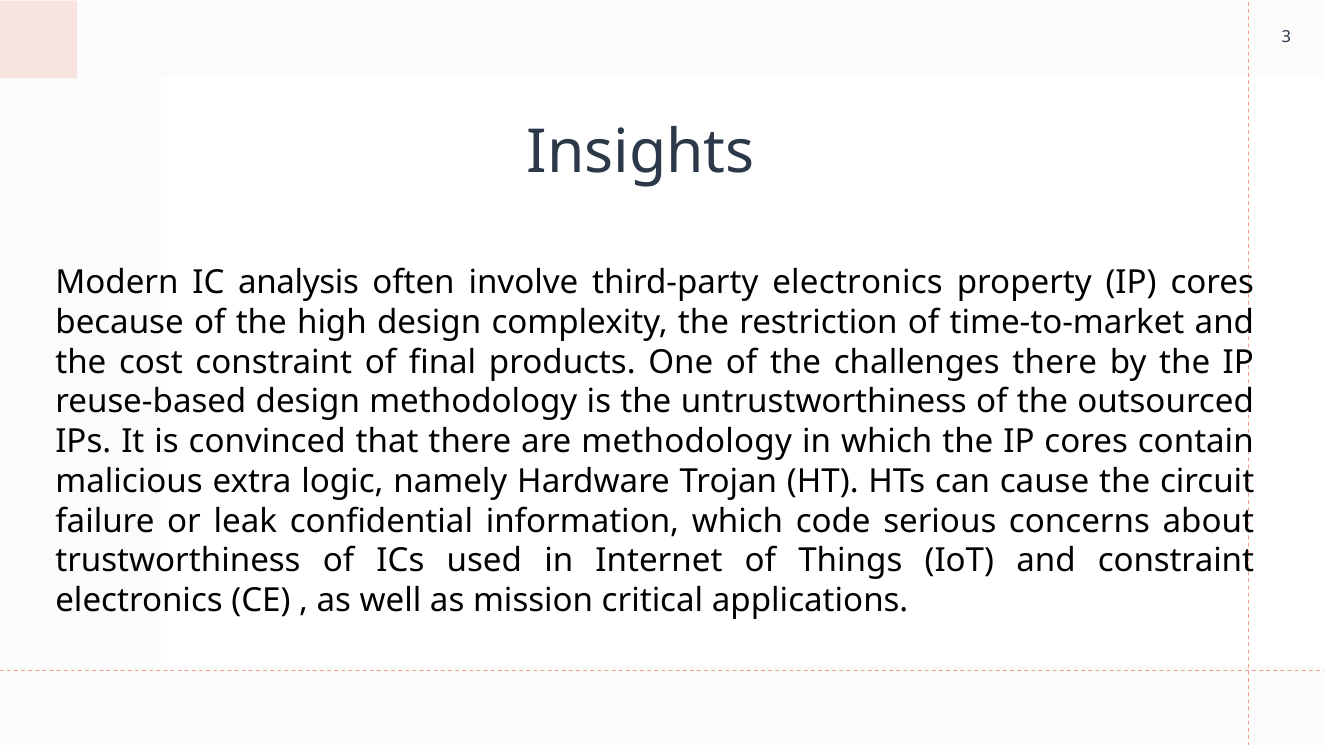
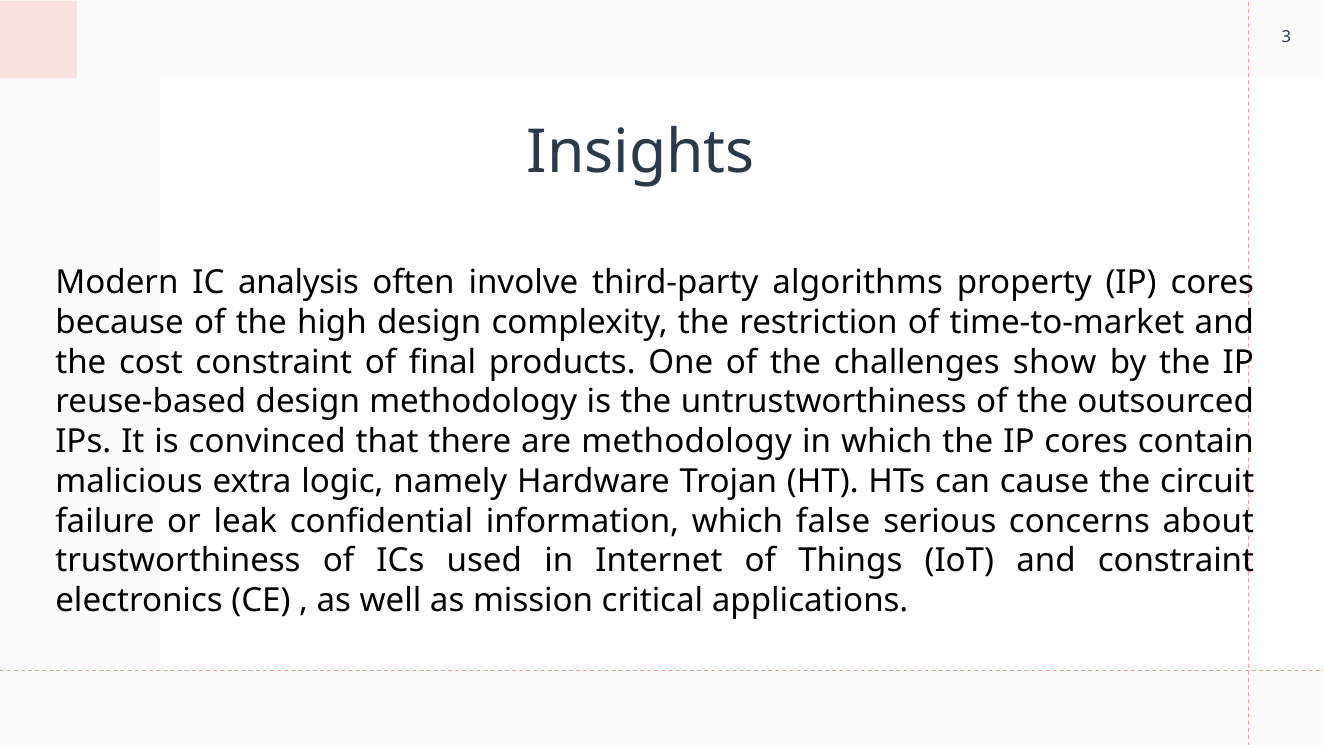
third-party electronics: electronics -> algorithms
challenges there: there -> show
code: code -> false
